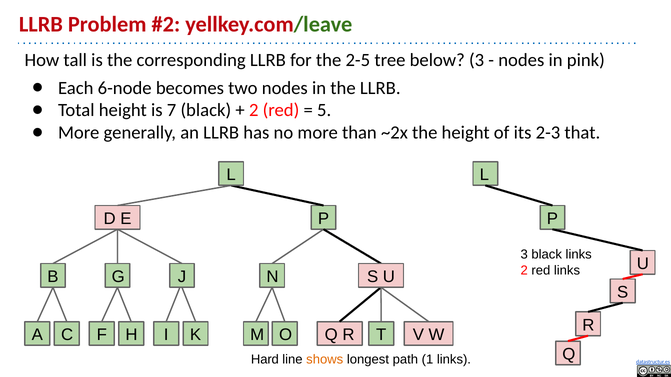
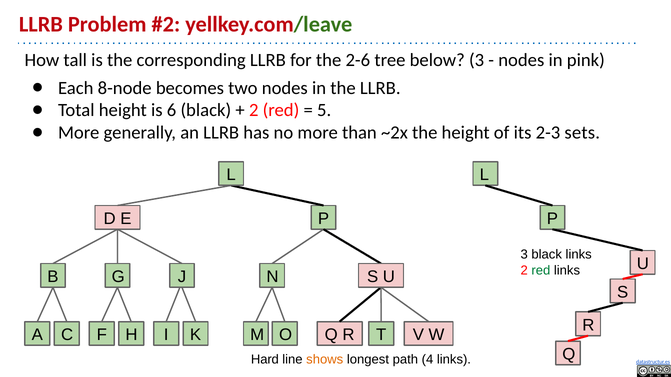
2-5: 2-5 -> 2-6
6-node: 6-node -> 8-node
7: 7 -> 6
that: that -> sets
red at (541, 271) colour: black -> green
1: 1 -> 4
